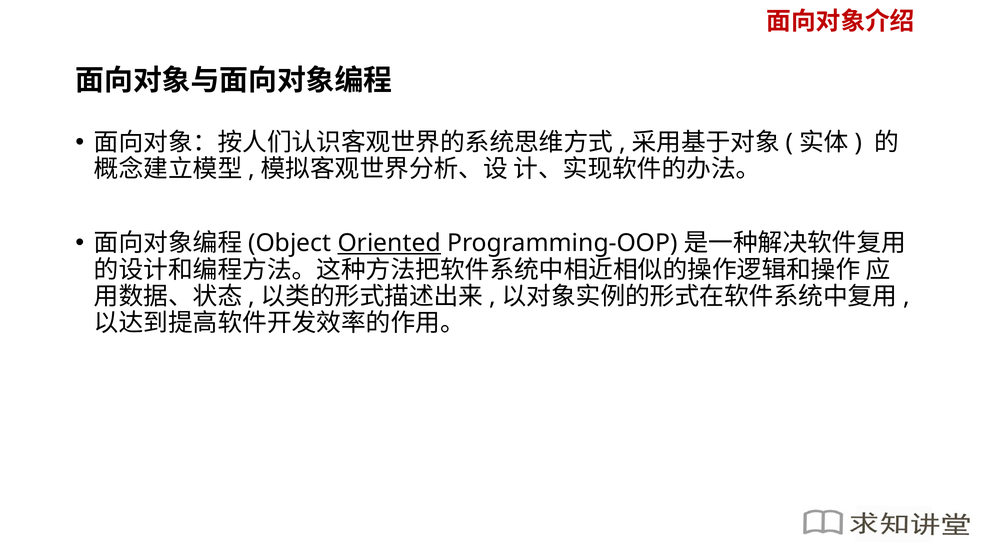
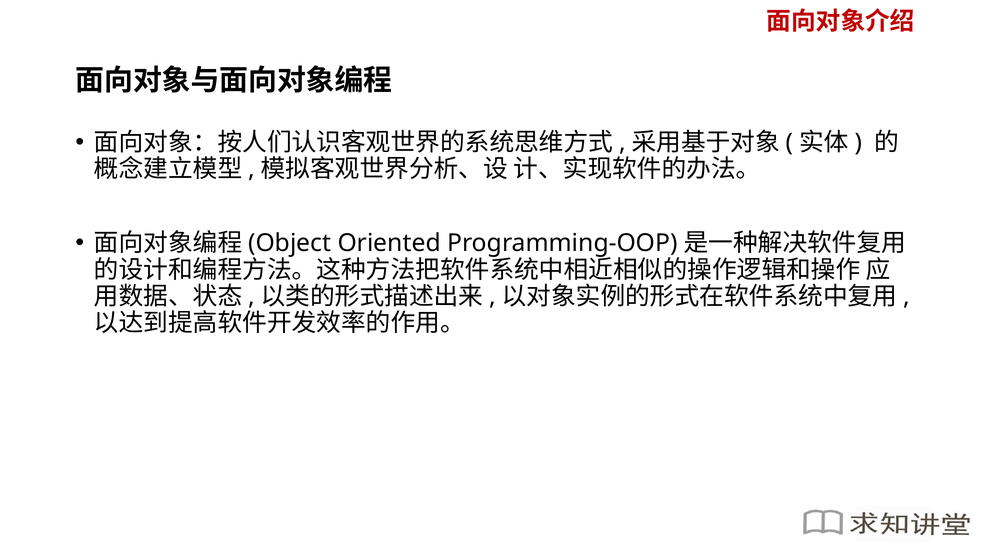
Oriented underline: present -> none
